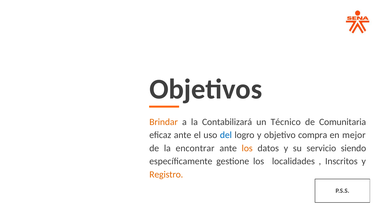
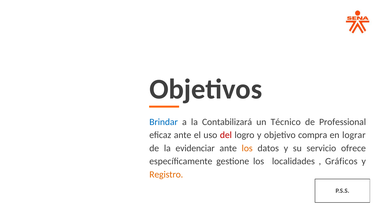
Brindar colour: orange -> blue
Comunitaria: Comunitaria -> Professional
del colour: blue -> red
mejor: mejor -> lograr
encontrar: encontrar -> evidenciar
siendo: siendo -> ofrece
Inscritos: Inscritos -> Gráficos
